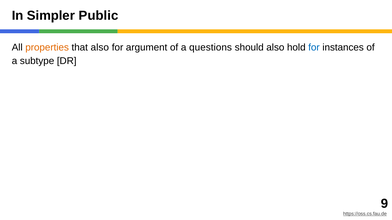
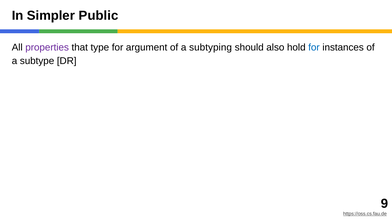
properties colour: orange -> purple
that also: also -> type
questions: questions -> subtyping
